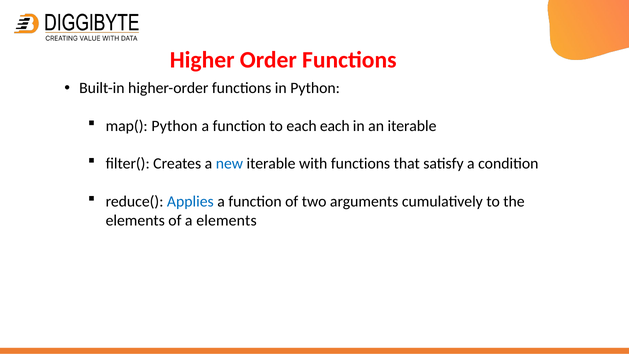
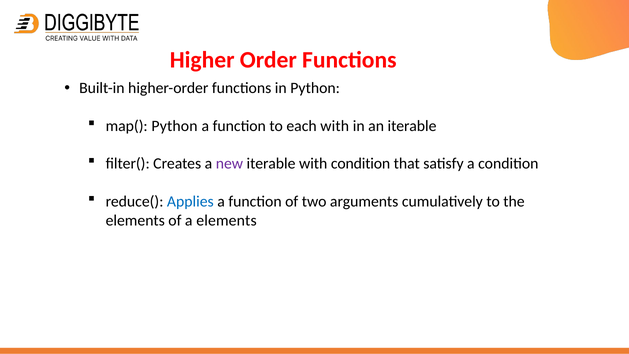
each each: each -> with
new colour: blue -> purple
with functions: functions -> condition
